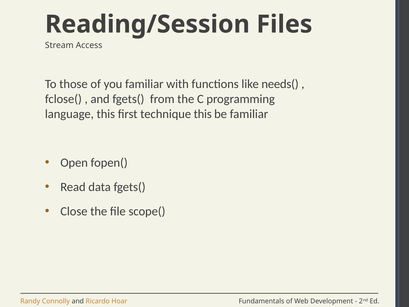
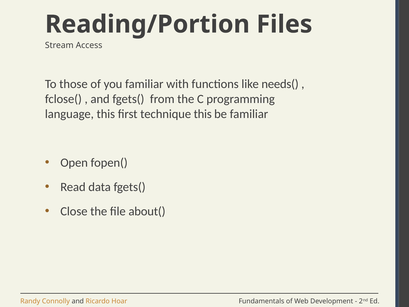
Reading/Session: Reading/Session -> Reading/Portion
scope(: scope( -> about(
